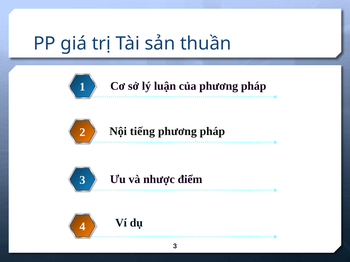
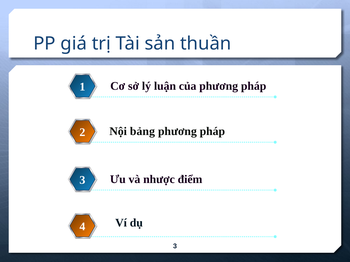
tiếng: tiếng -> bảng
